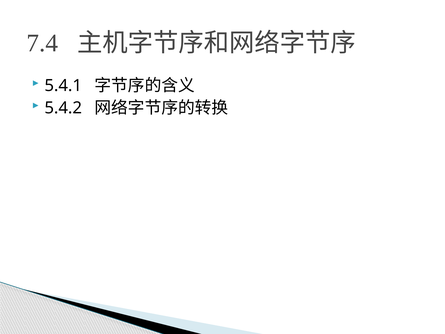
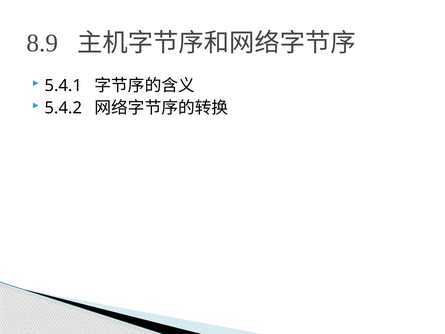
7.4: 7.4 -> 8.9
